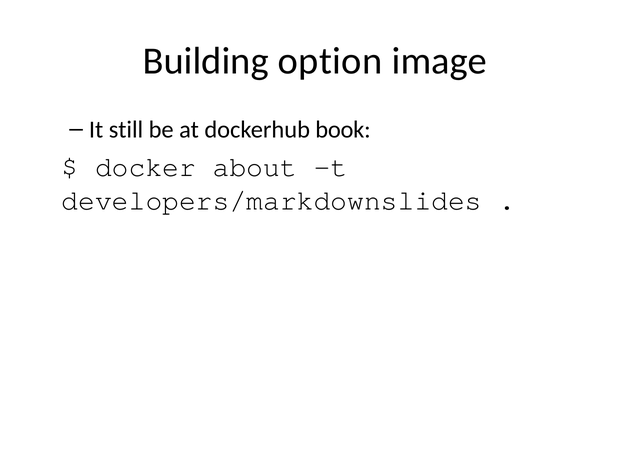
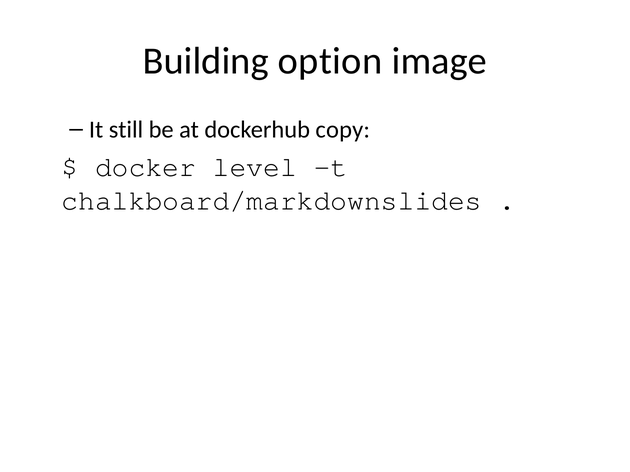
book: book -> copy
about: about -> level
developers/markdownslides: developers/markdownslides -> chalkboard/markdownslides
